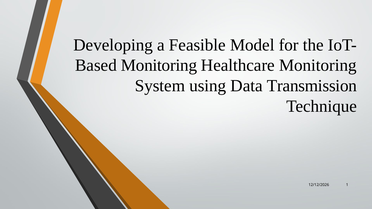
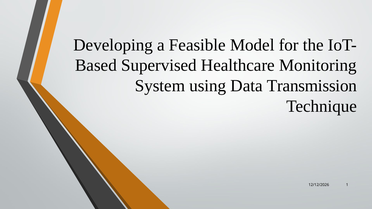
Monitoring at (159, 65): Monitoring -> Supervised
